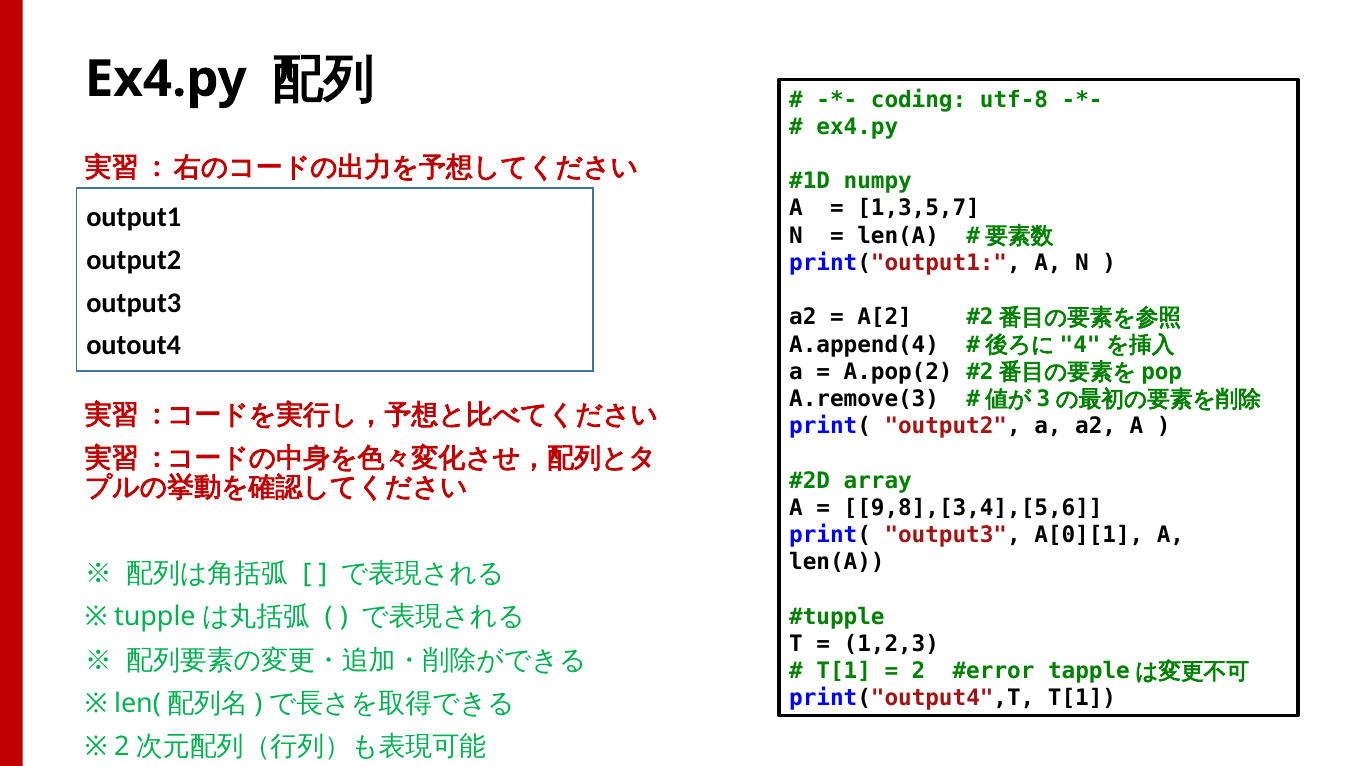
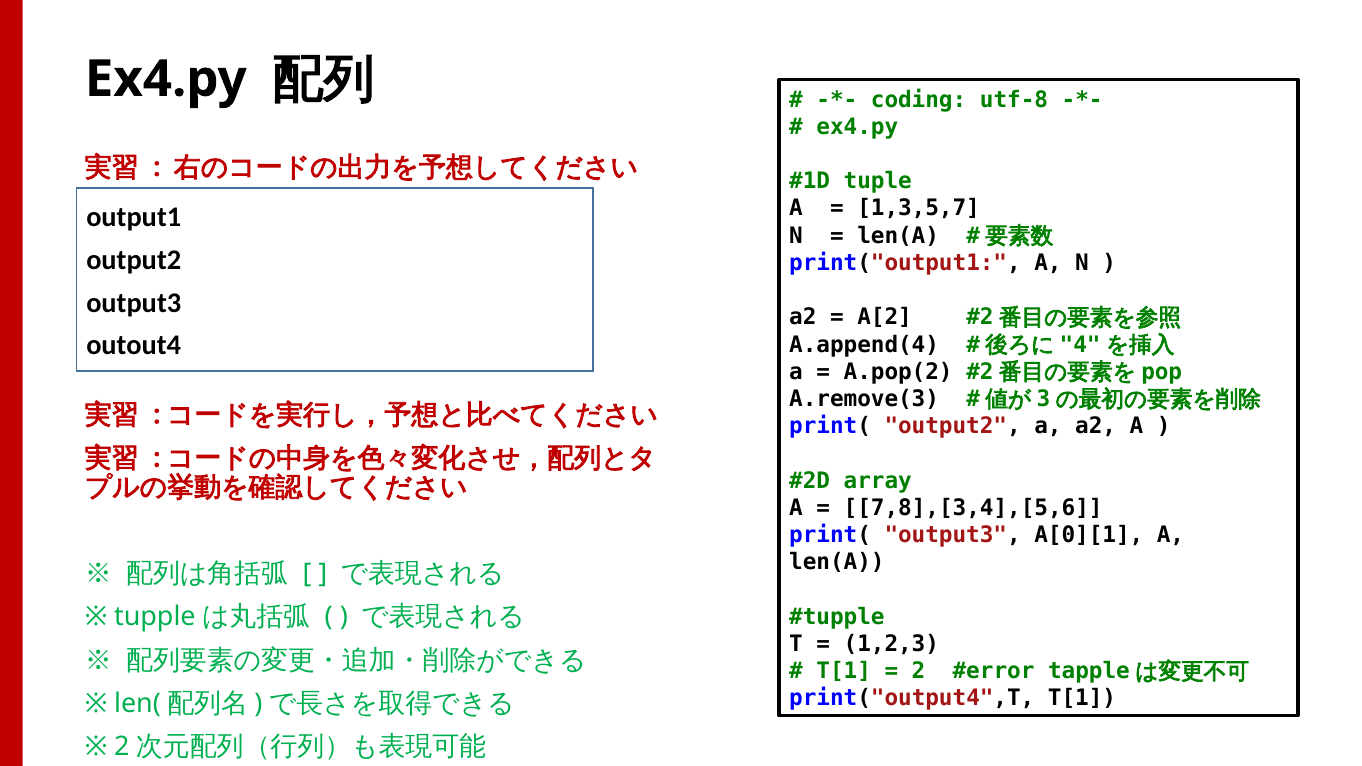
numpy: numpy -> tuple
9,8],[3,4],[5,6: 9,8],[3,4],[5,6 -> 7,8],[3,4],[5,6
